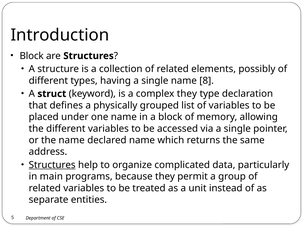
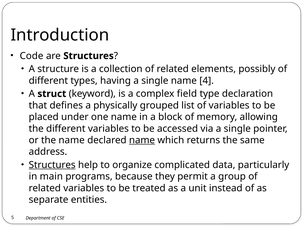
Block at (32, 56): Block -> Code
8: 8 -> 4
complex they: they -> field
name at (142, 140) underline: none -> present
